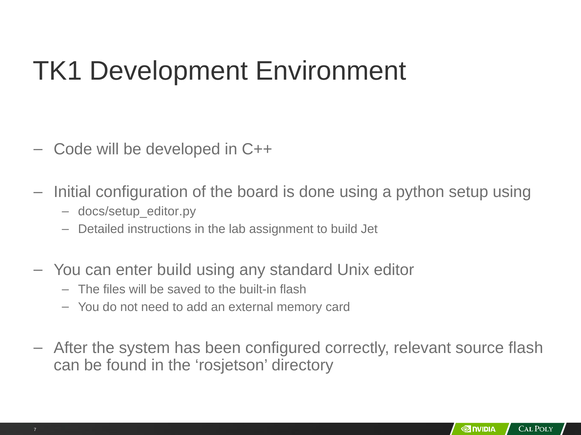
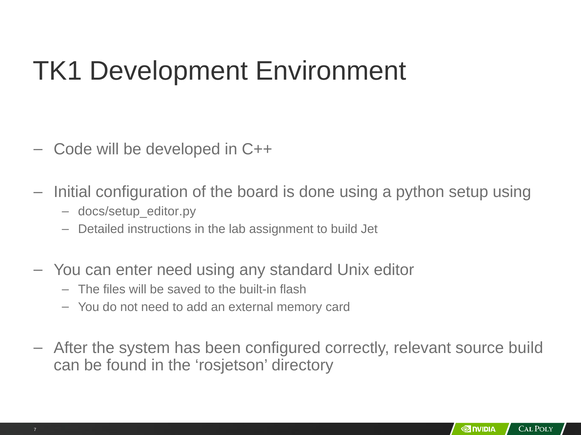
enter build: build -> need
source flash: flash -> build
